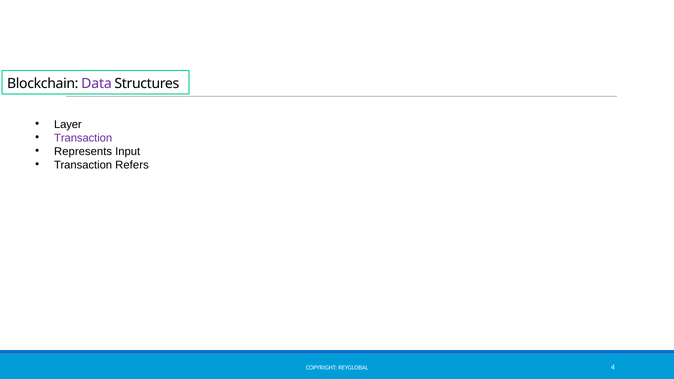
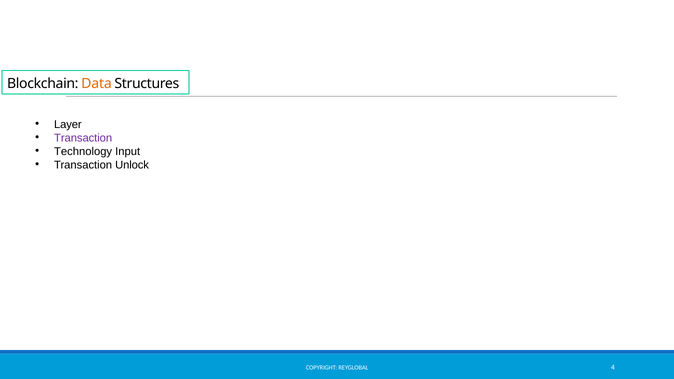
Data colour: purple -> orange
Represents: Represents -> Technology
Refers: Refers -> Unlock
